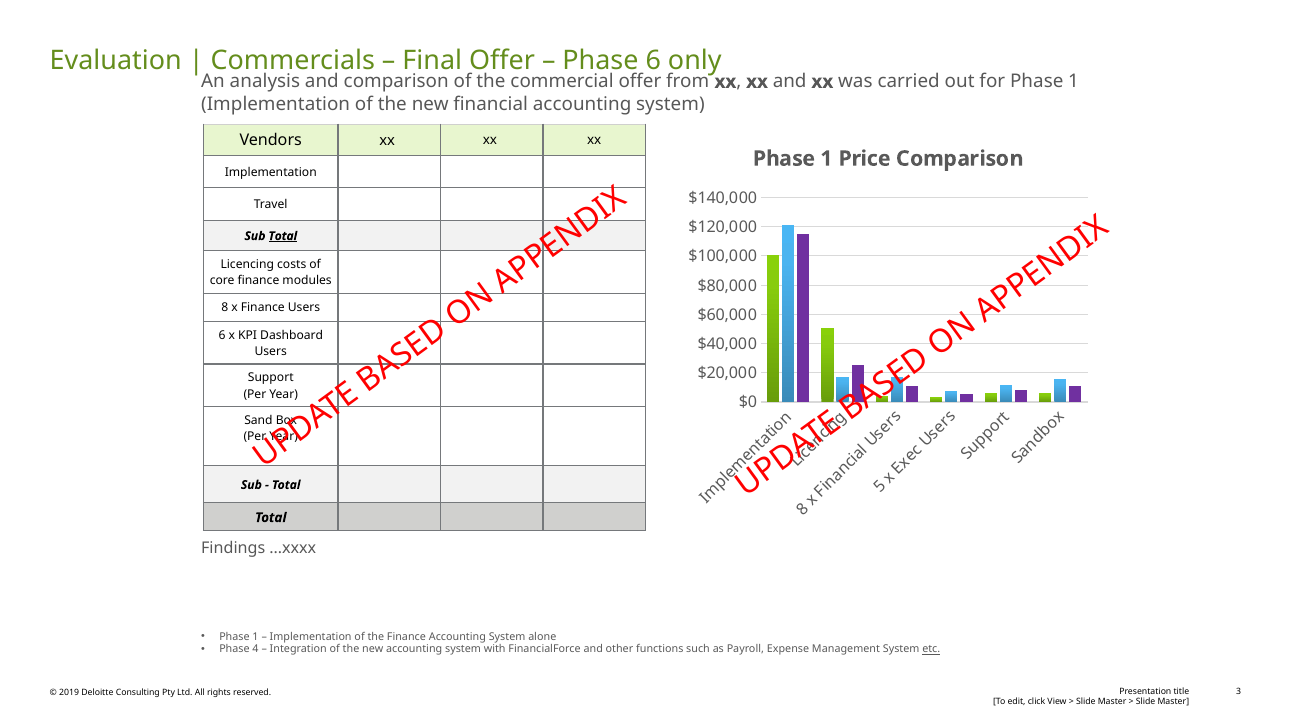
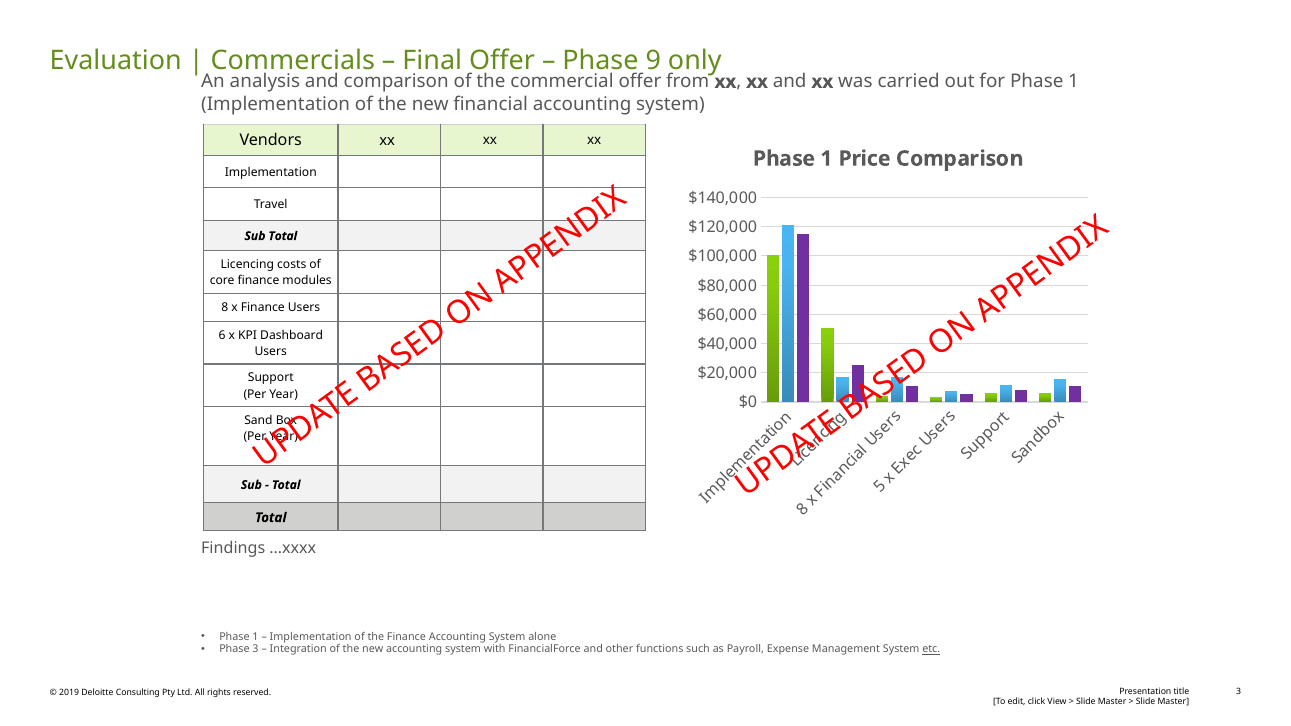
Phase 6: 6 -> 9
Total at (283, 236) underline: present -> none
Phase 4: 4 -> 3
